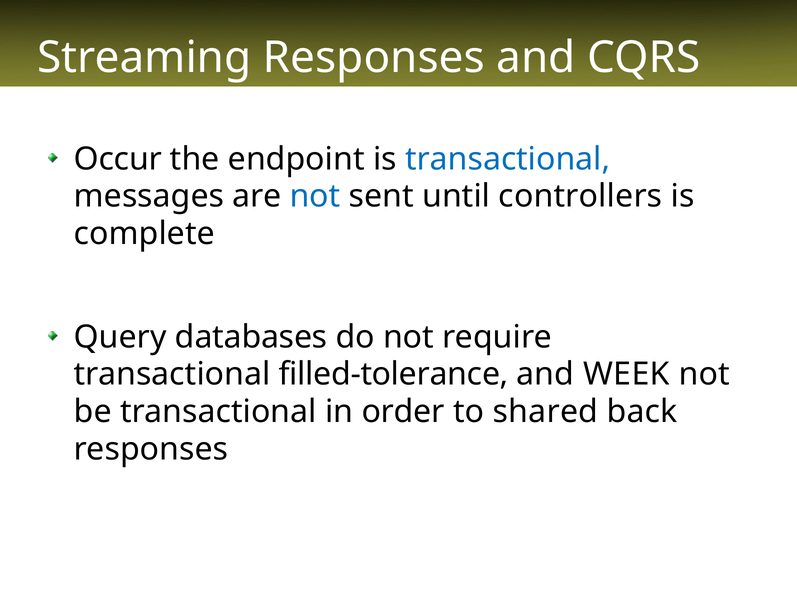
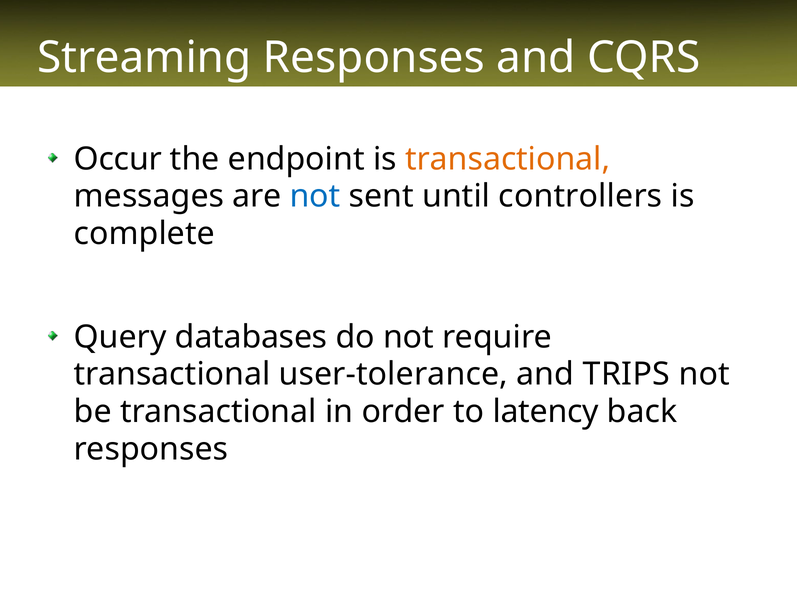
transactional at (508, 159) colour: blue -> orange
filled-tolerance: filled-tolerance -> user-tolerance
WEEK: WEEK -> TRIPS
shared: shared -> latency
